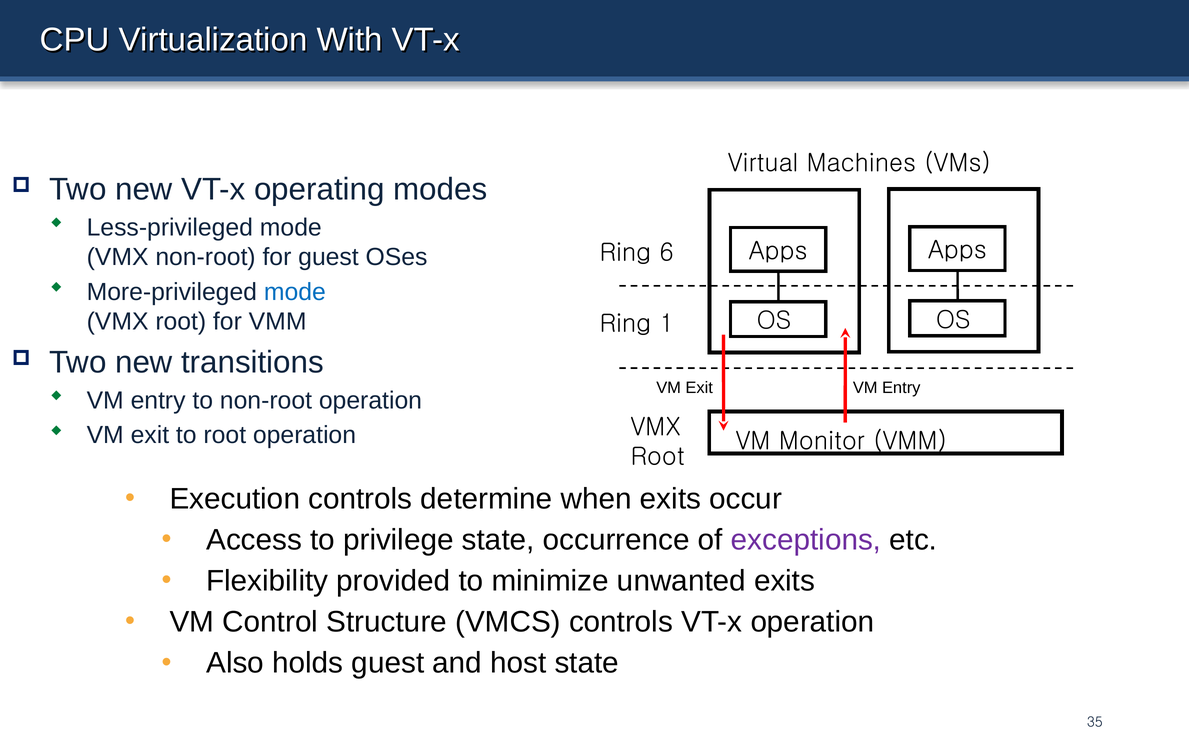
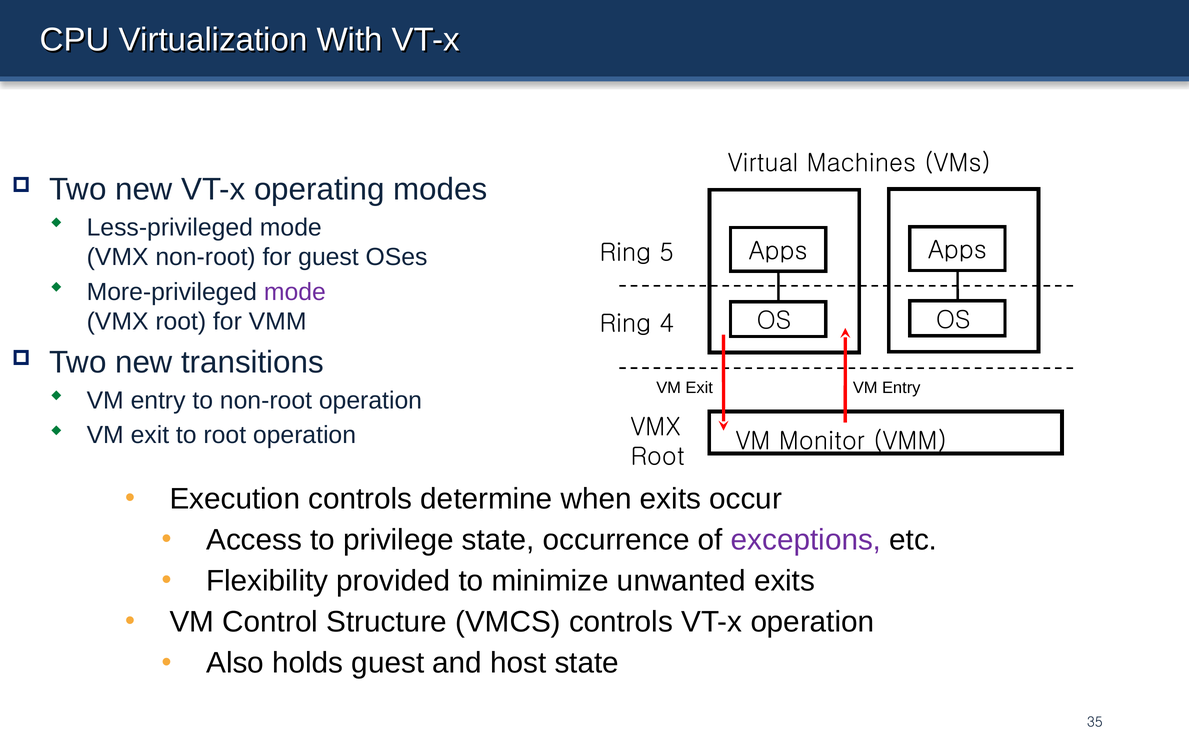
6: 6 -> 5
mode at (295, 292) colour: blue -> purple
1: 1 -> 4
